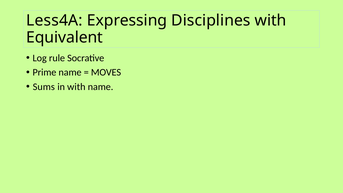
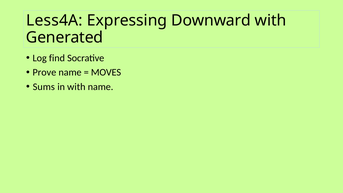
Disciplines: Disciplines -> Downward
Equivalent: Equivalent -> Generated
rule: rule -> find
Prime: Prime -> Prove
